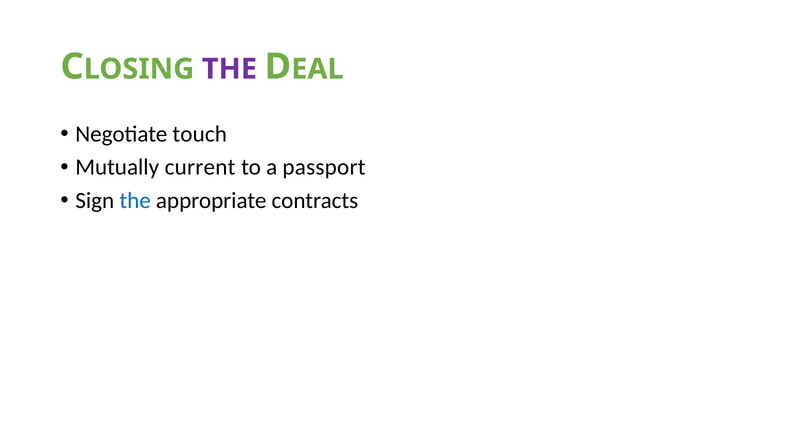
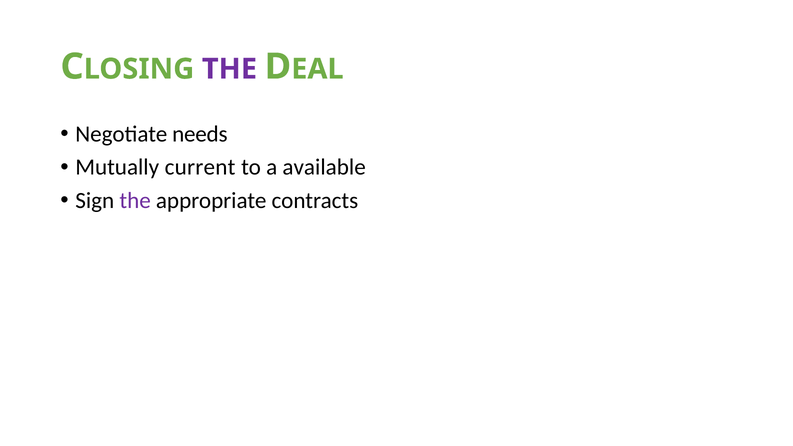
touch: touch -> needs
passport: passport -> available
the at (135, 201) colour: blue -> purple
